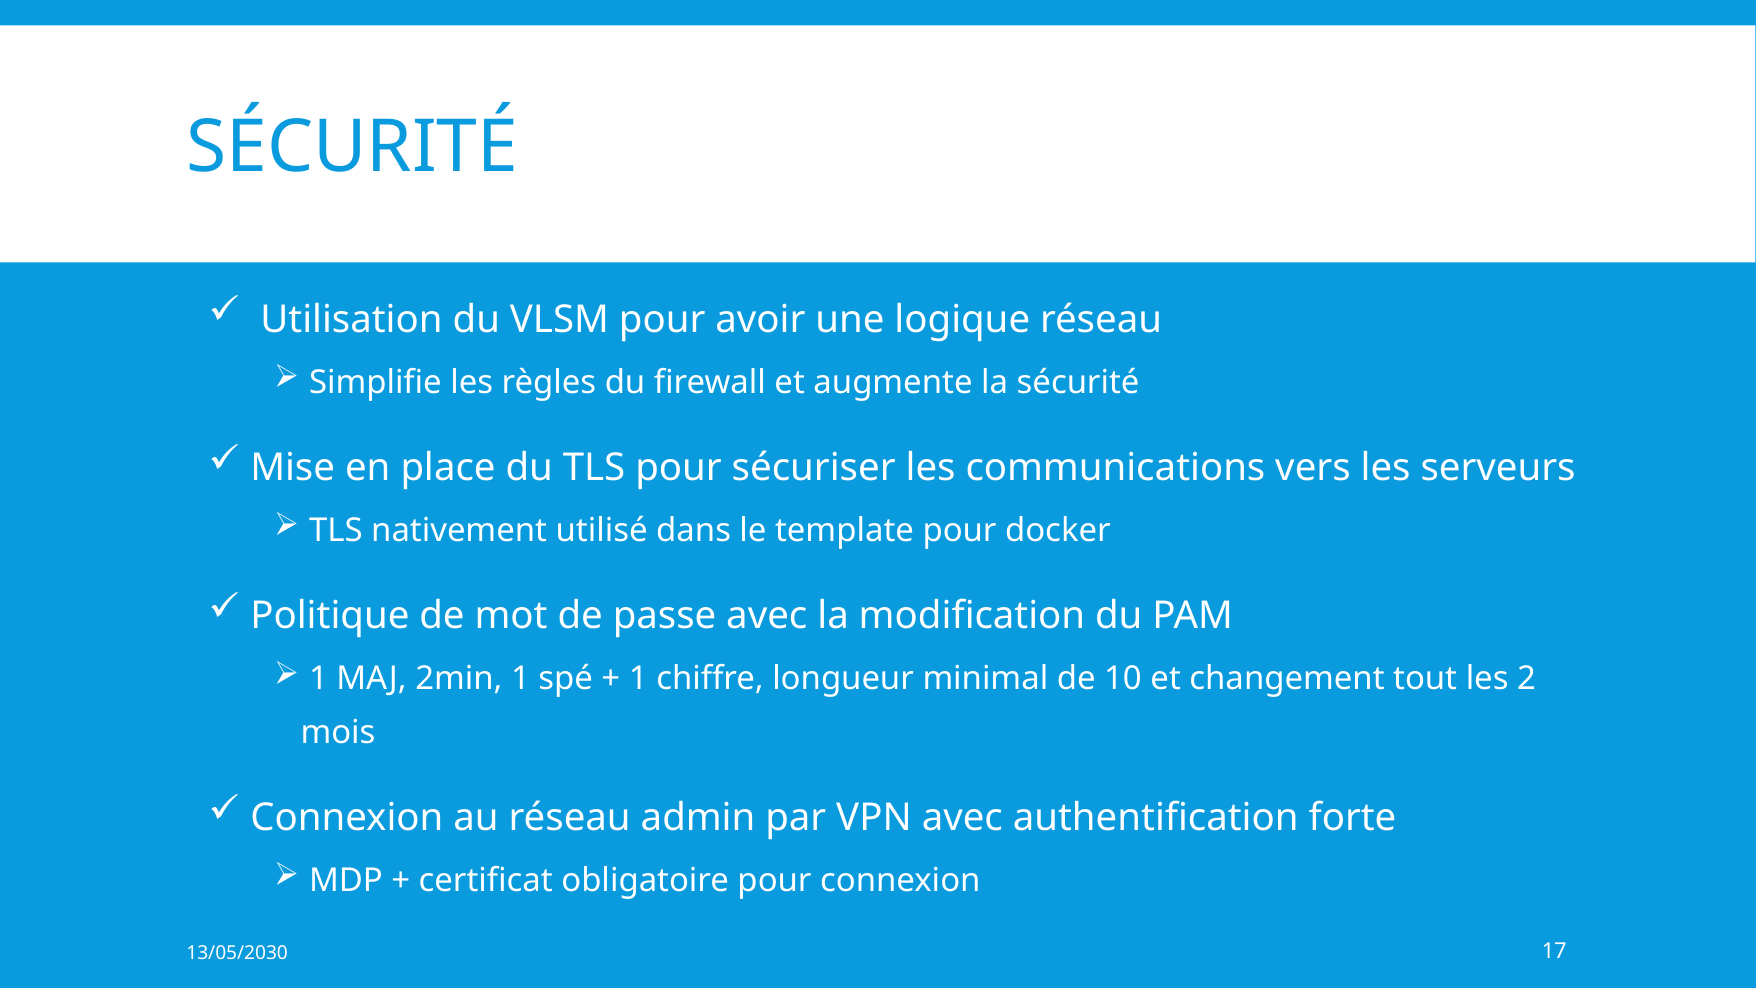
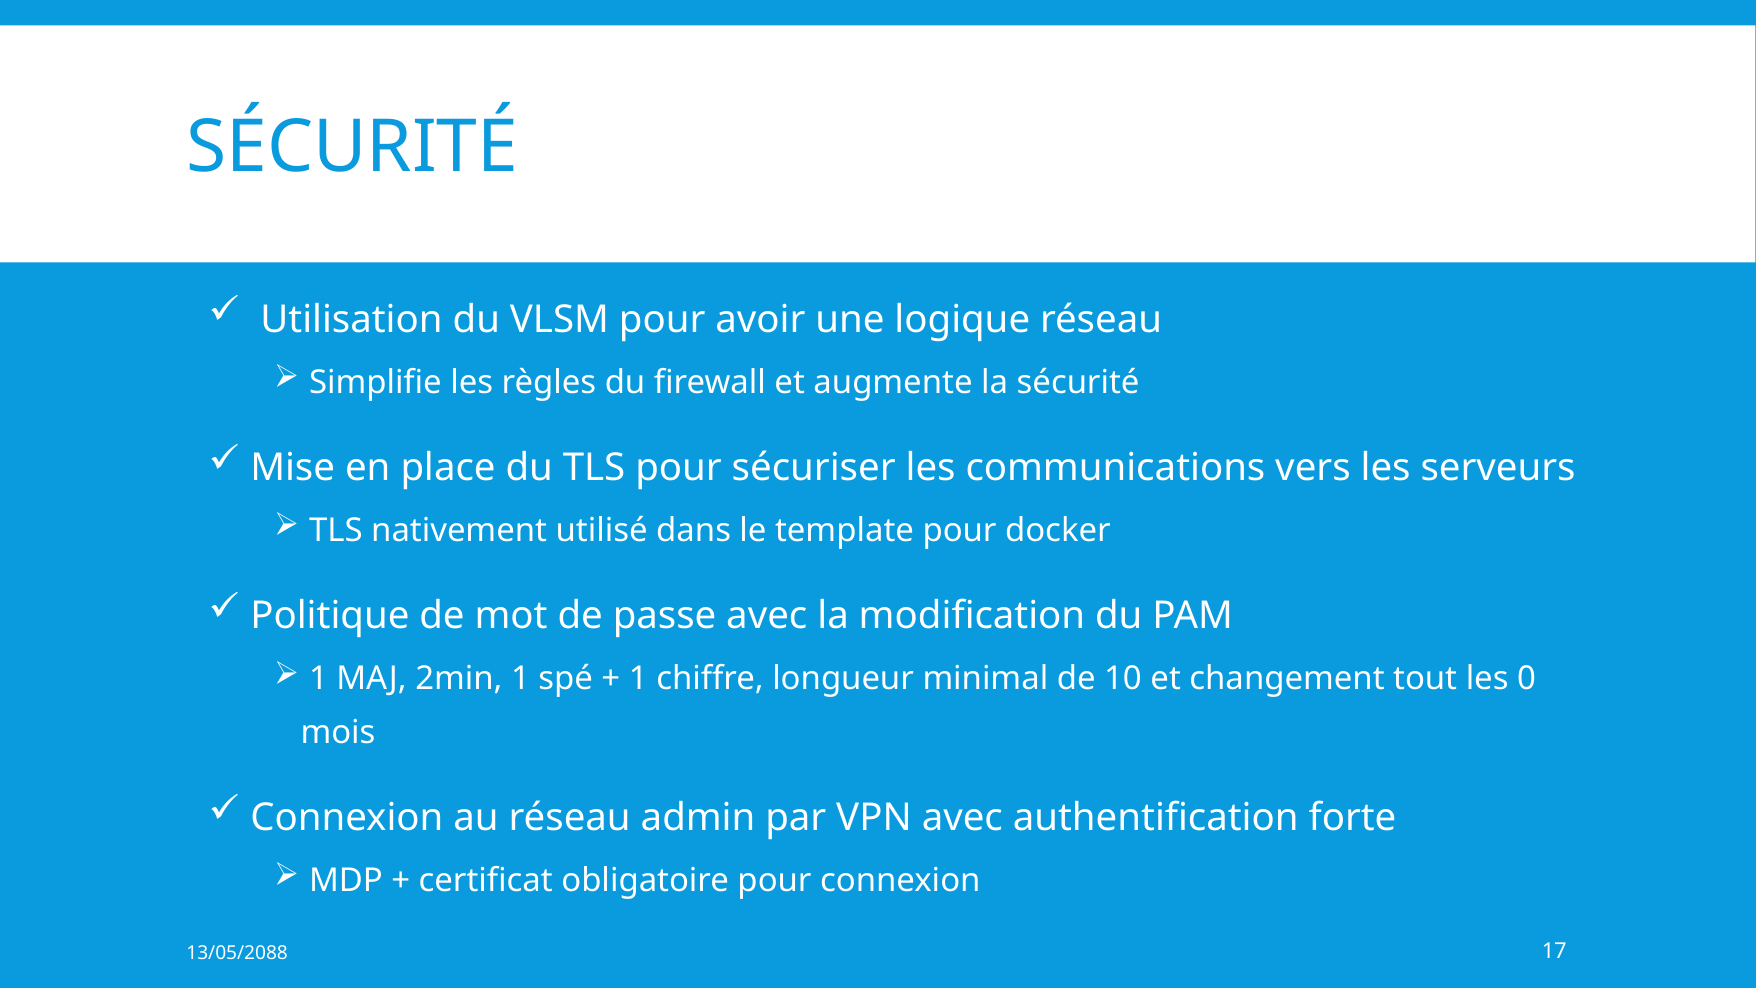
2: 2 -> 0
13/05/2030: 13/05/2030 -> 13/05/2088
